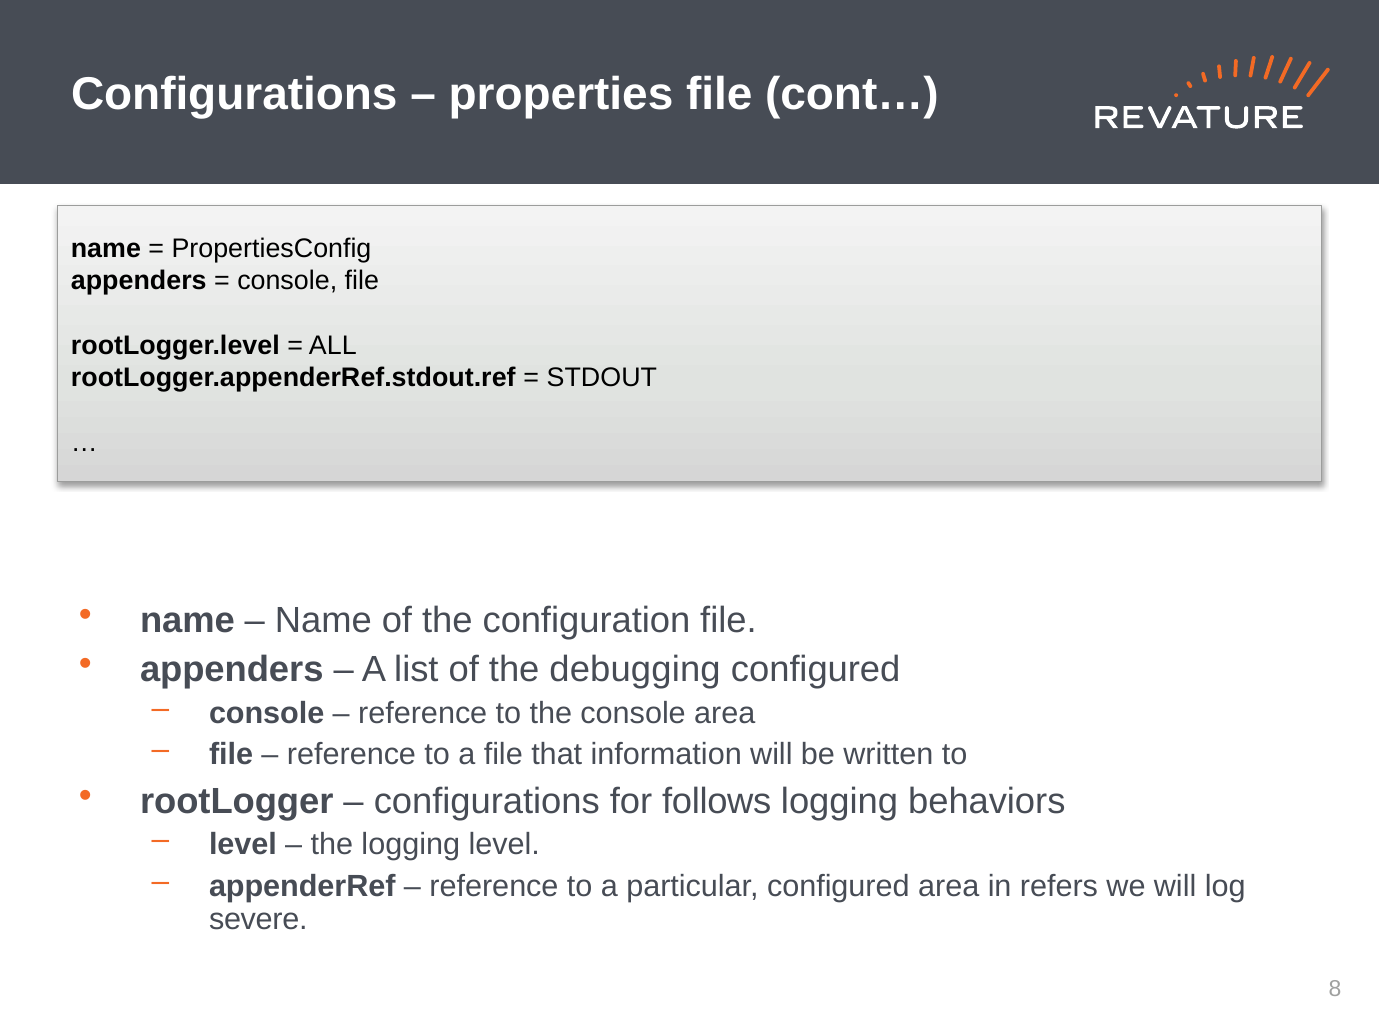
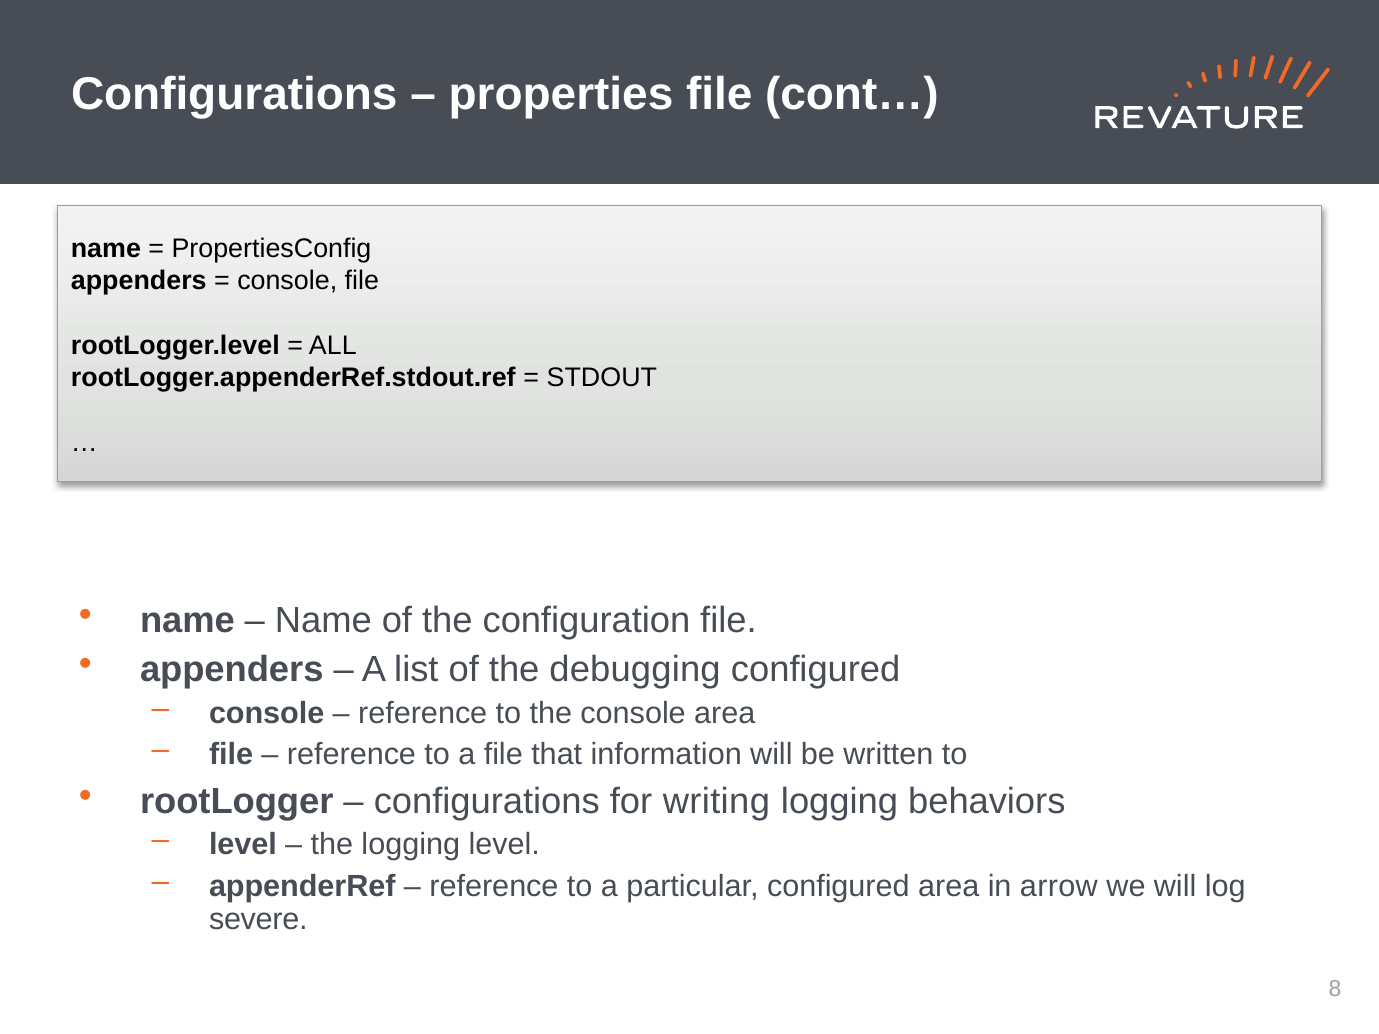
follows: follows -> writing
refers: refers -> arrow
